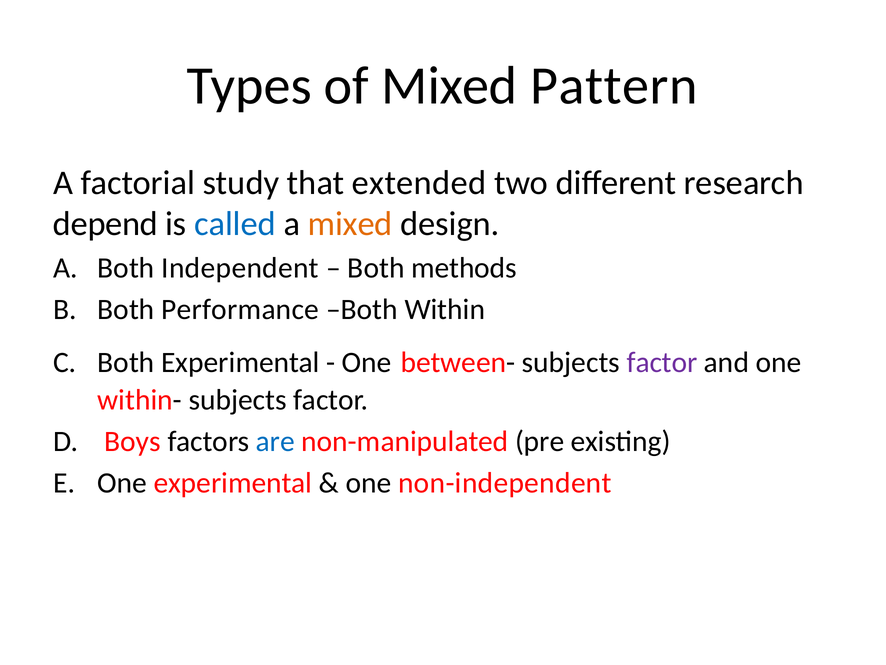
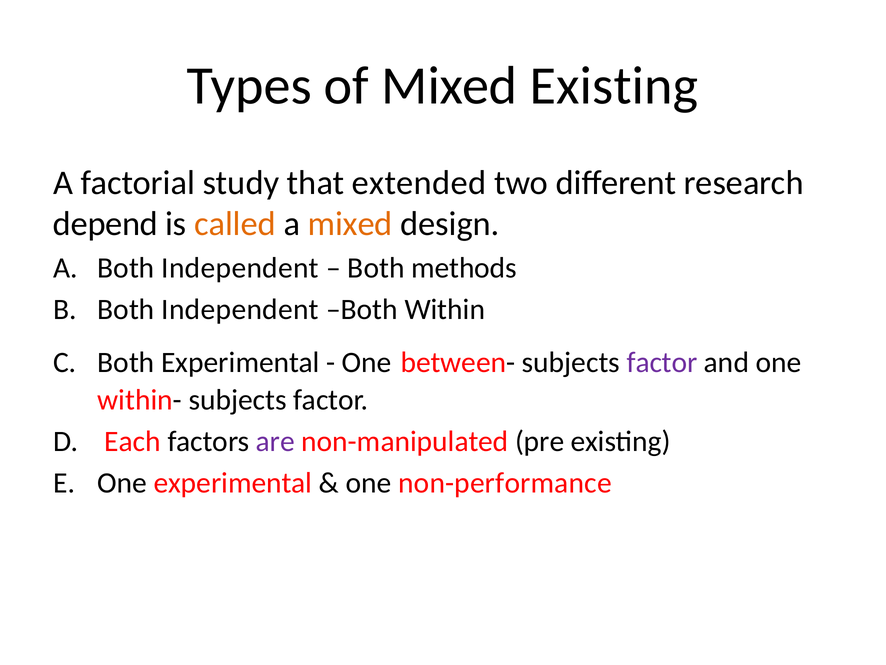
Mixed Pattern: Pattern -> Existing
called colour: blue -> orange
Performance at (240, 309): Performance -> Independent
Boys: Boys -> Each
are colour: blue -> purple
non-independent: non-independent -> non-performance
